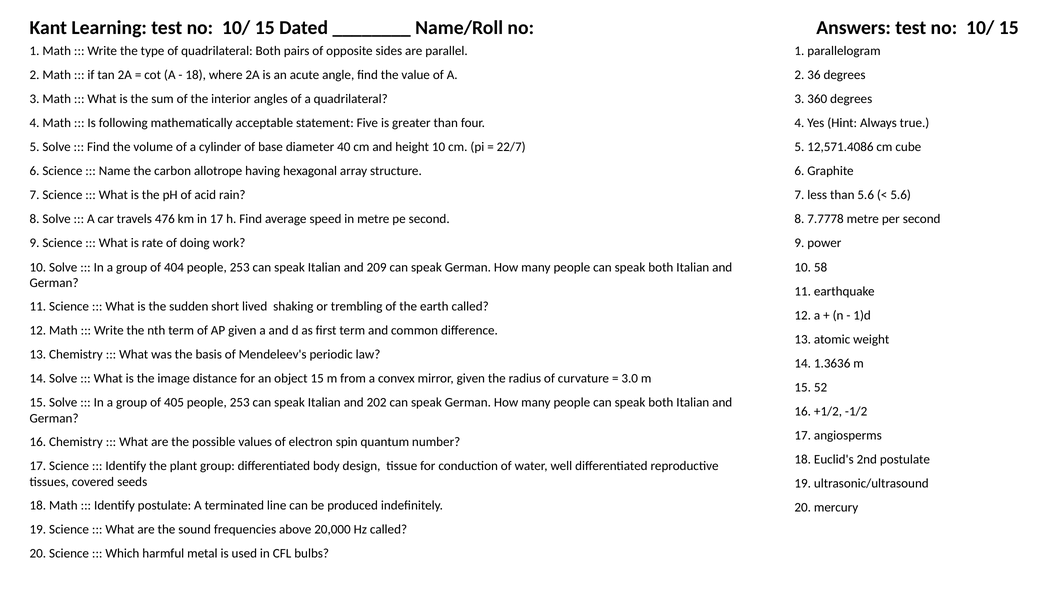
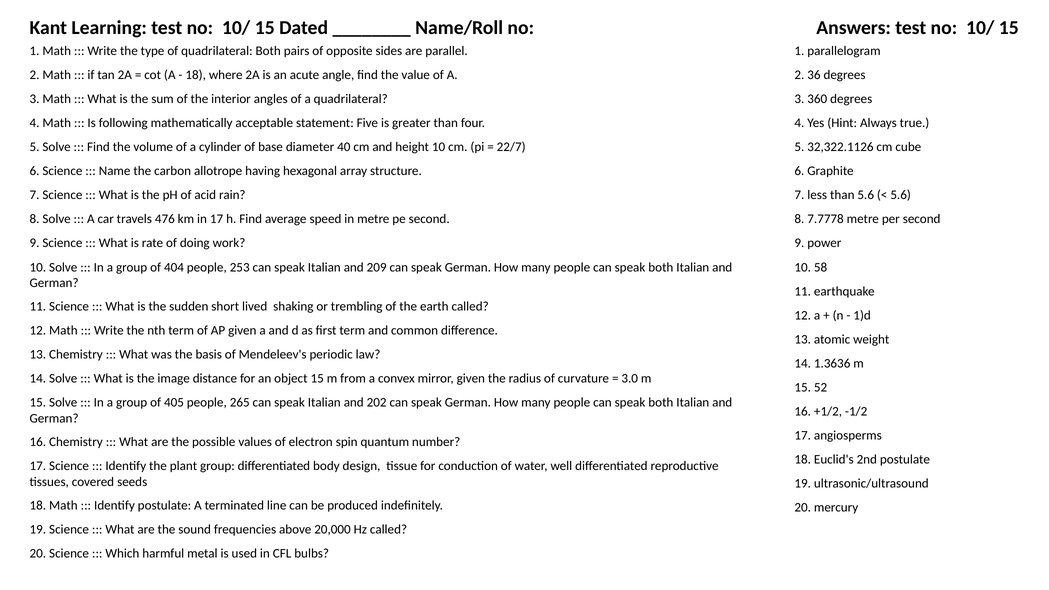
12,571.4086: 12,571.4086 -> 32,322.1126
405 people 253: 253 -> 265
